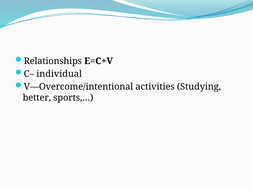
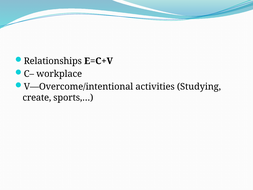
individual: individual -> workplace
better: better -> create
